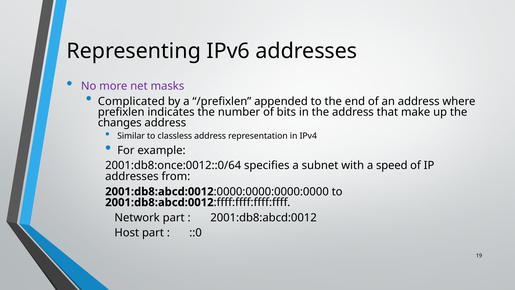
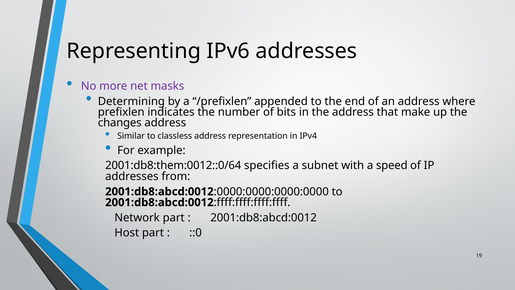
Complicated: Complicated -> Determining
2001:db8:once:0012::0/64: 2001:db8:once:0012::0/64 -> 2001:db8:them:0012::0/64
